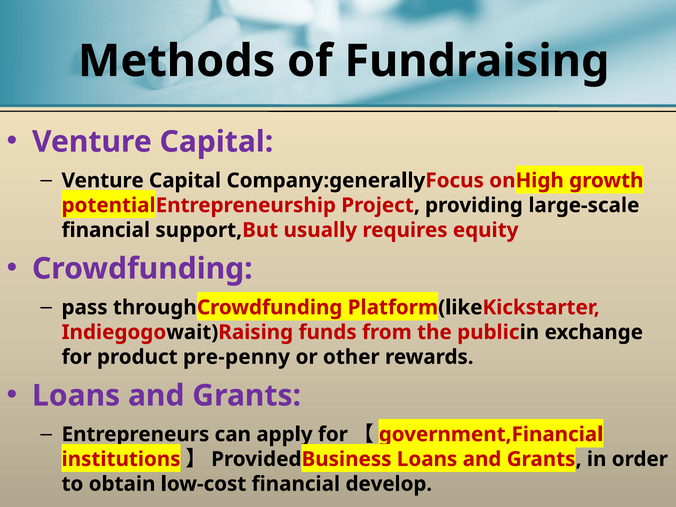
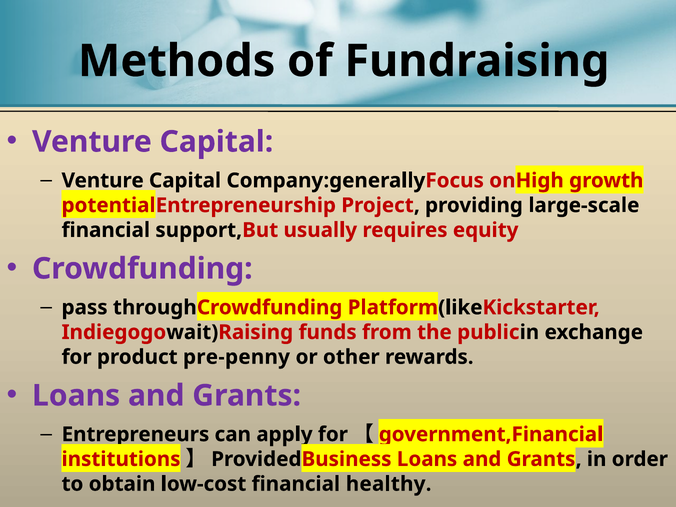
develop: develop -> healthy
